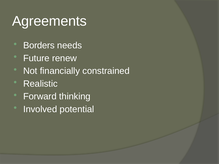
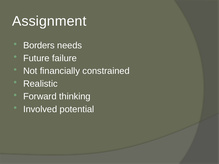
Agreements: Agreements -> Assignment
renew: renew -> failure
